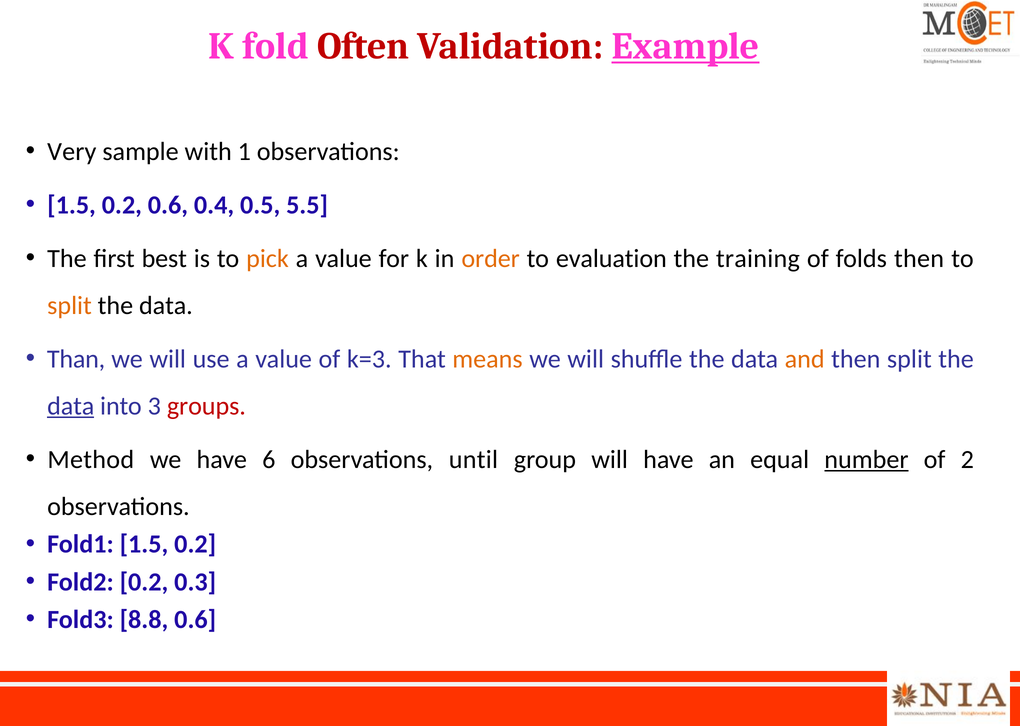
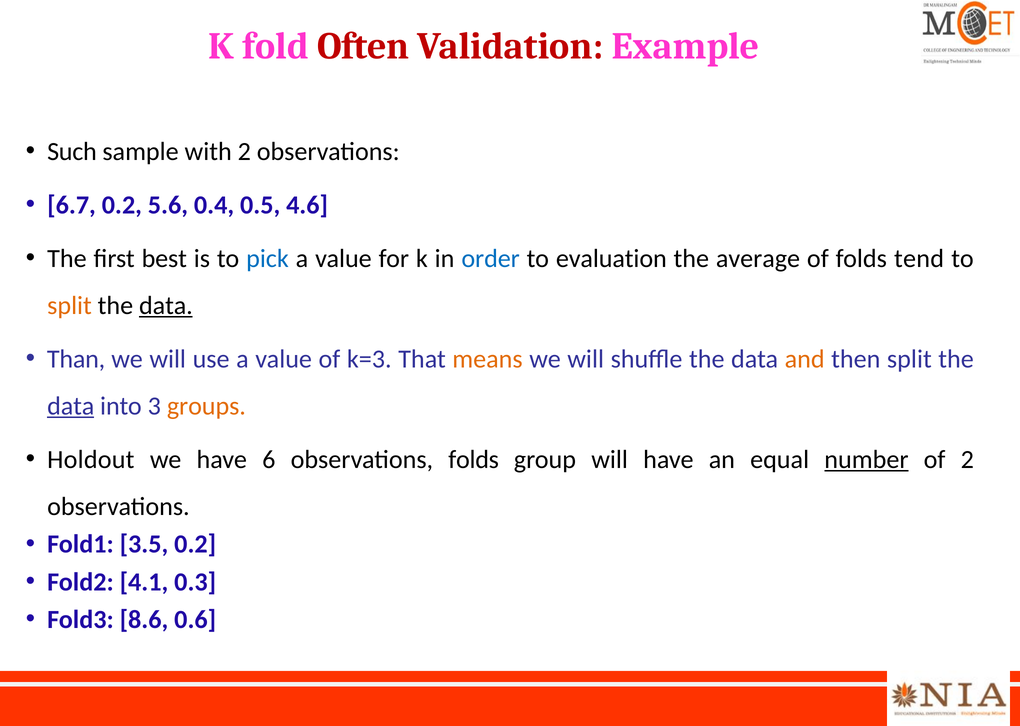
Example underline: present -> none
Very: Very -> Such
with 1: 1 -> 2
1.5 at (72, 205): 1.5 -> 6.7
0.2 0.6: 0.6 -> 5.6
5.5: 5.5 -> 4.6
pick colour: orange -> blue
order colour: orange -> blue
training: training -> average
folds then: then -> tend
data at (166, 306) underline: none -> present
groups colour: red -> orange
Method: Method -> Holdout
observations until: until -> folds
Fold1 1.5: 1.5 -> 3.5
Fold2 0.2: 0.2 -> 4.1
8.8: 8.8 -> 8.6
